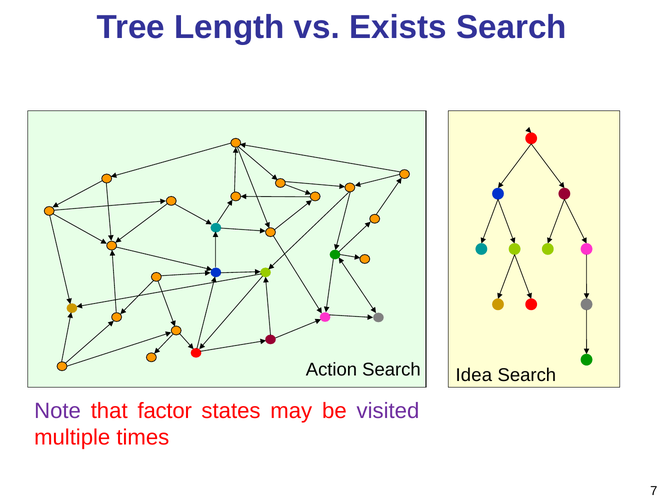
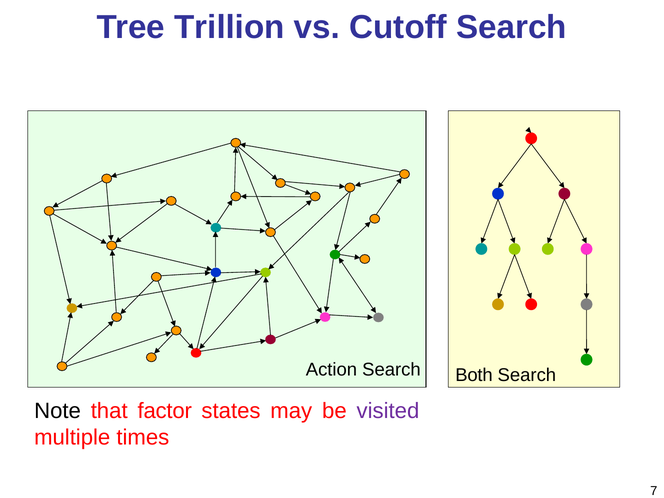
Length: Length -> Trillion
Exists: Exists -> Cutoff
Idea: Idea -> Both
Note colour: purple -> black
